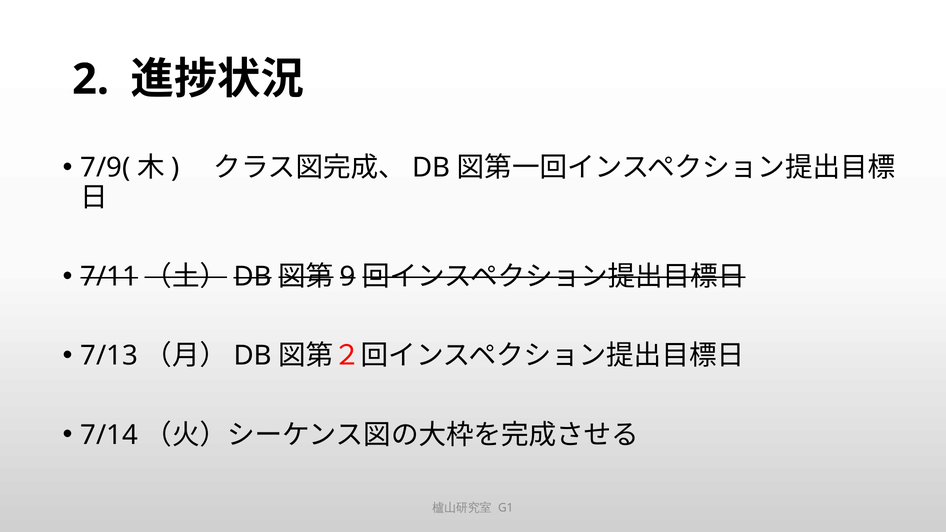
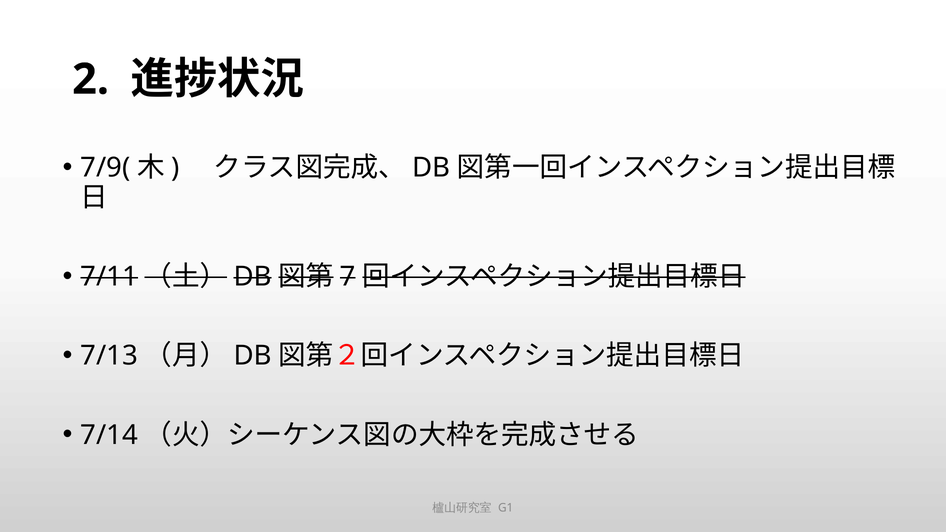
9: 9 -> 7
